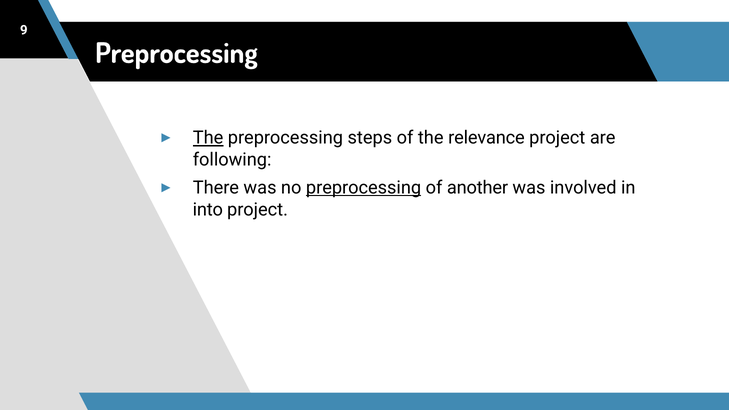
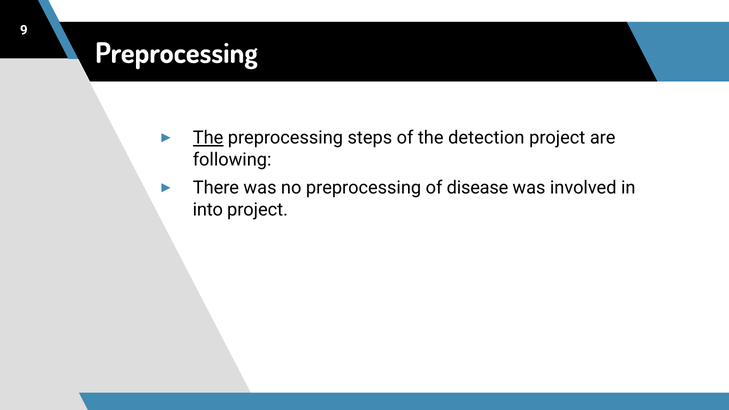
relevance: relevance -> detection
preprocessing at (364, 188) underline: present -> none
another: another -> disease
